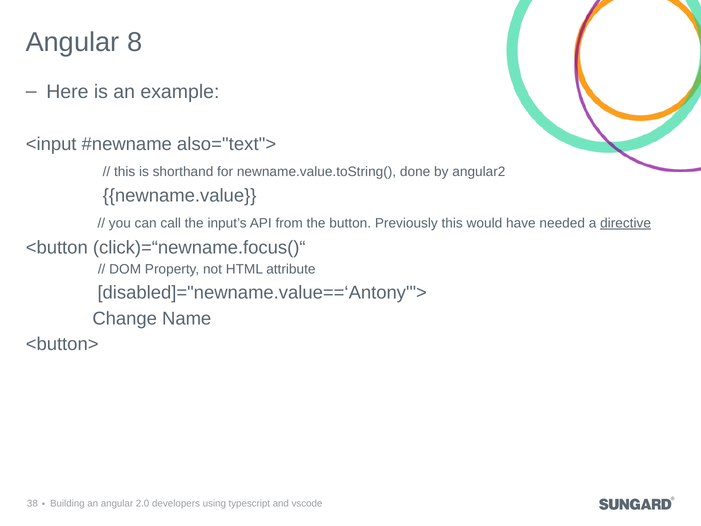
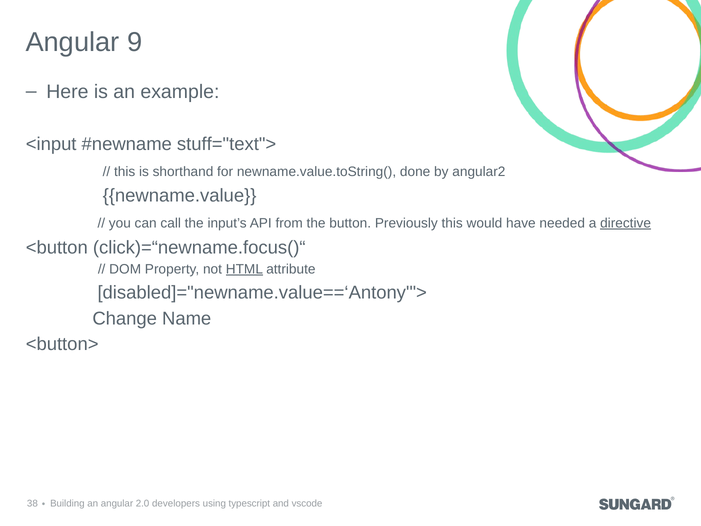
8: 8 -> 9
also="text">: also="text"> -> stuff="text">
HTML underline: none -> present
